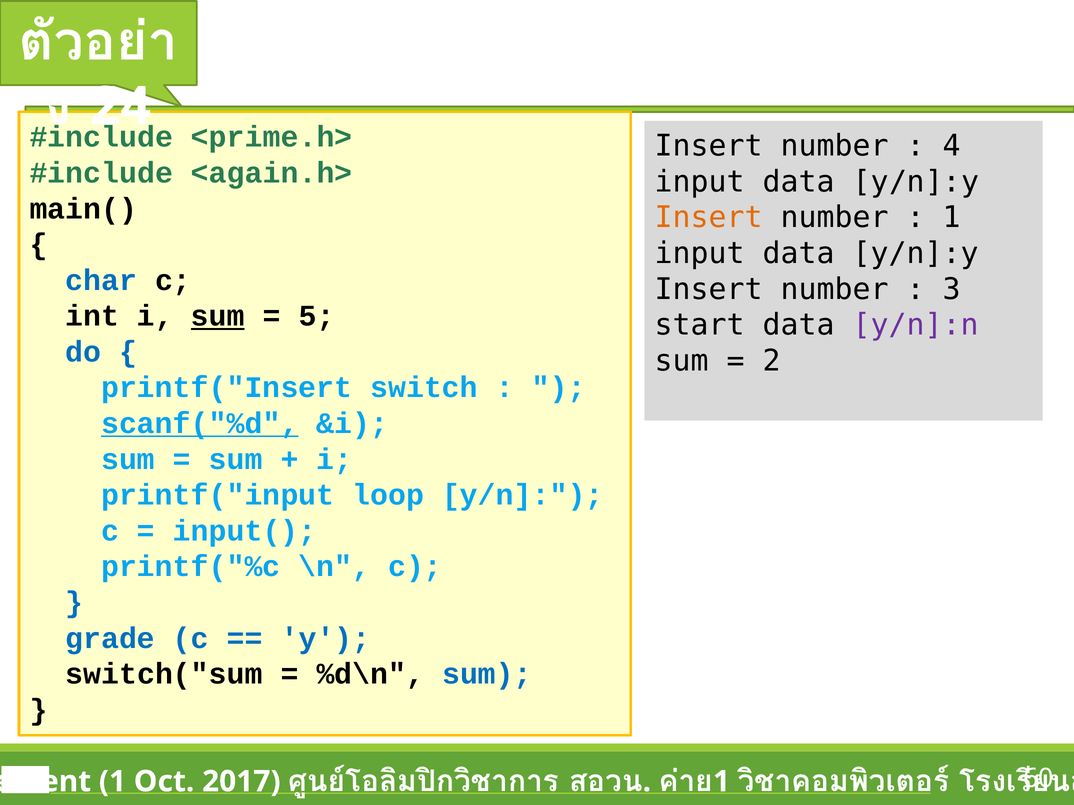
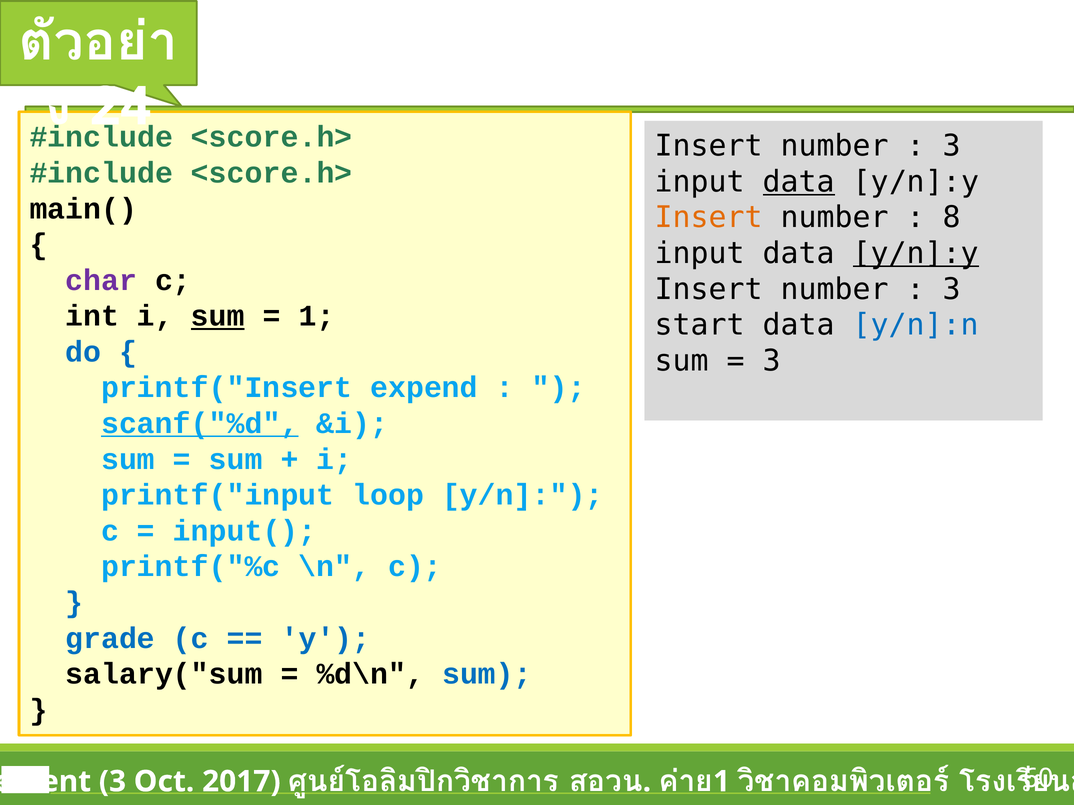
<prime.h> at (272, 137): <prime.h> -> <score.h>
4 at (952, 146): 4 -> 3
<again.h> at (272, 173): <again.h> -> <score.h>
data at (799, 182) underline: none -> present
1 at (952, 218): 1 -> 8
y/n]:y at (916, 254) underline: none -> present
char colour: blue -> purple
5: 5 -> 1
y/n]:n colour: purple -> blue
2 at (772, 361): 2 -> 3
switch: switch -> expend
switch("sum: switch("sum -> salary("sum
1 at (112, 782): 1 -> 3
